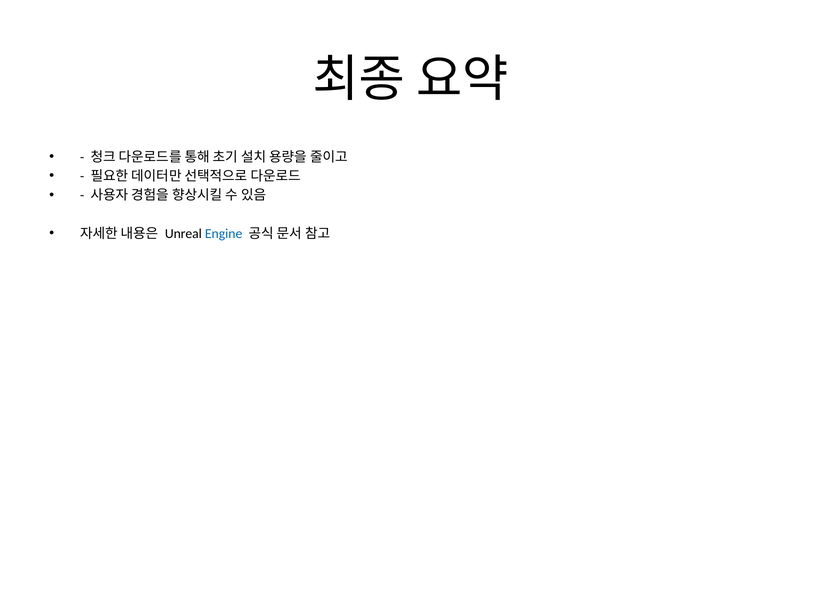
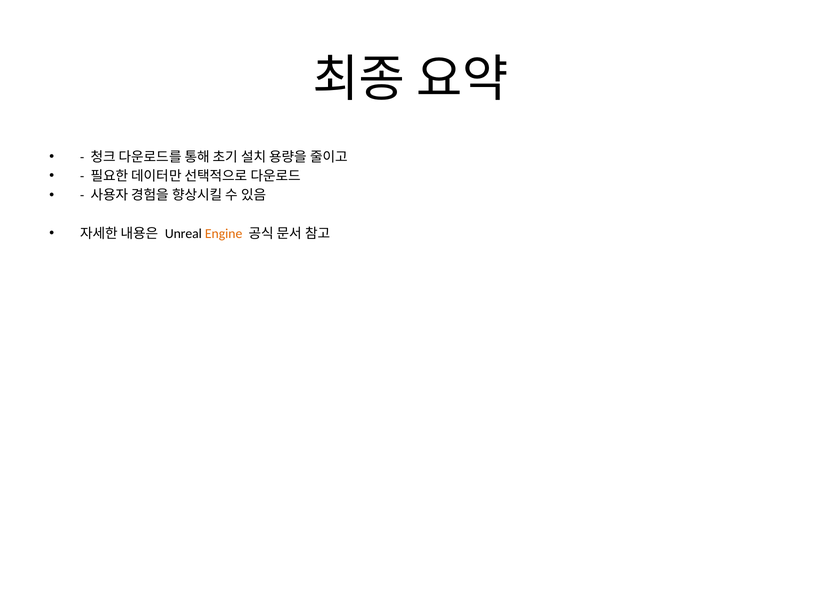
Engine colour: blue -> orange
